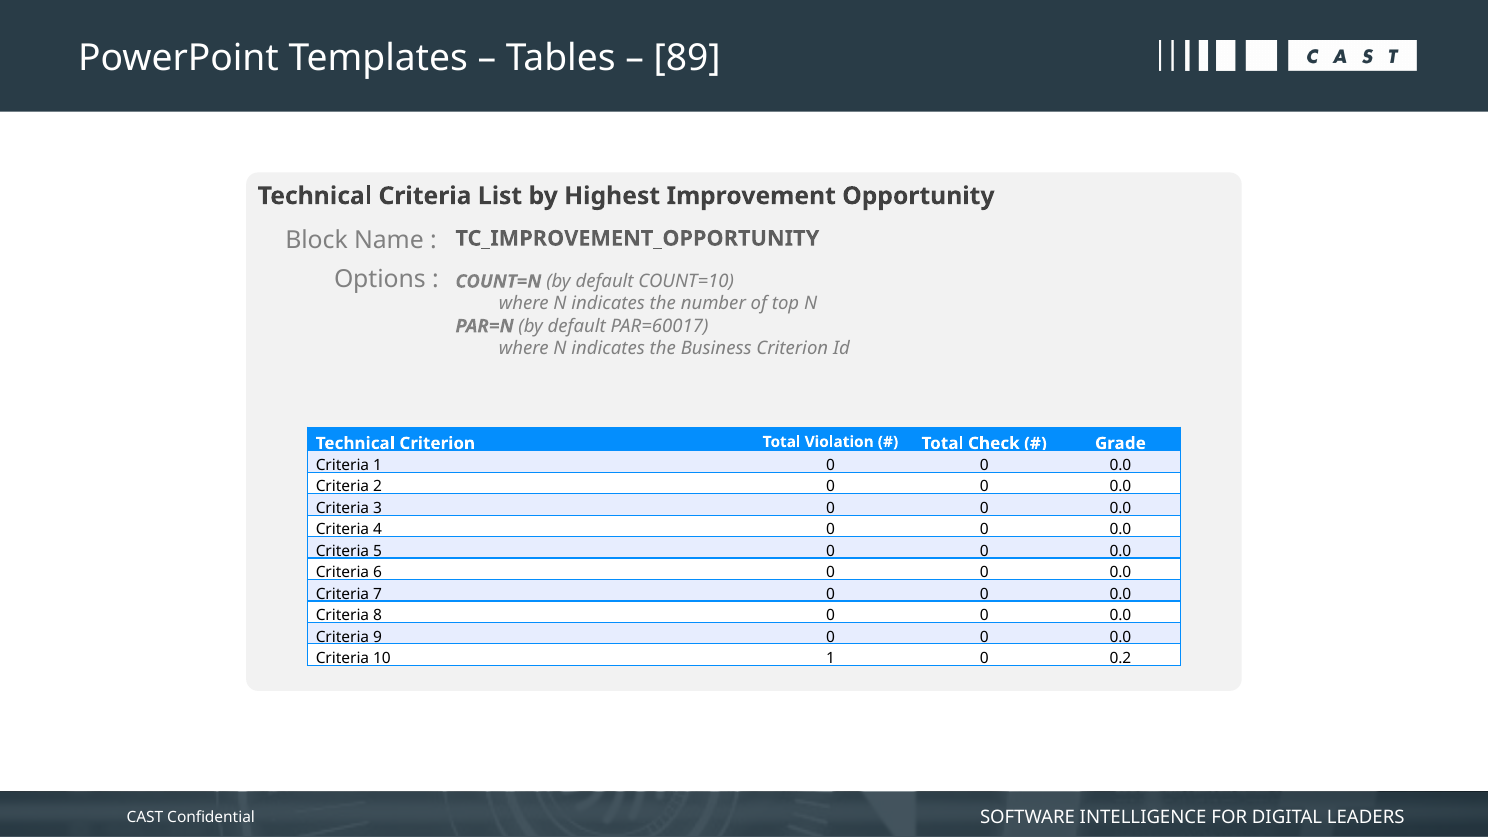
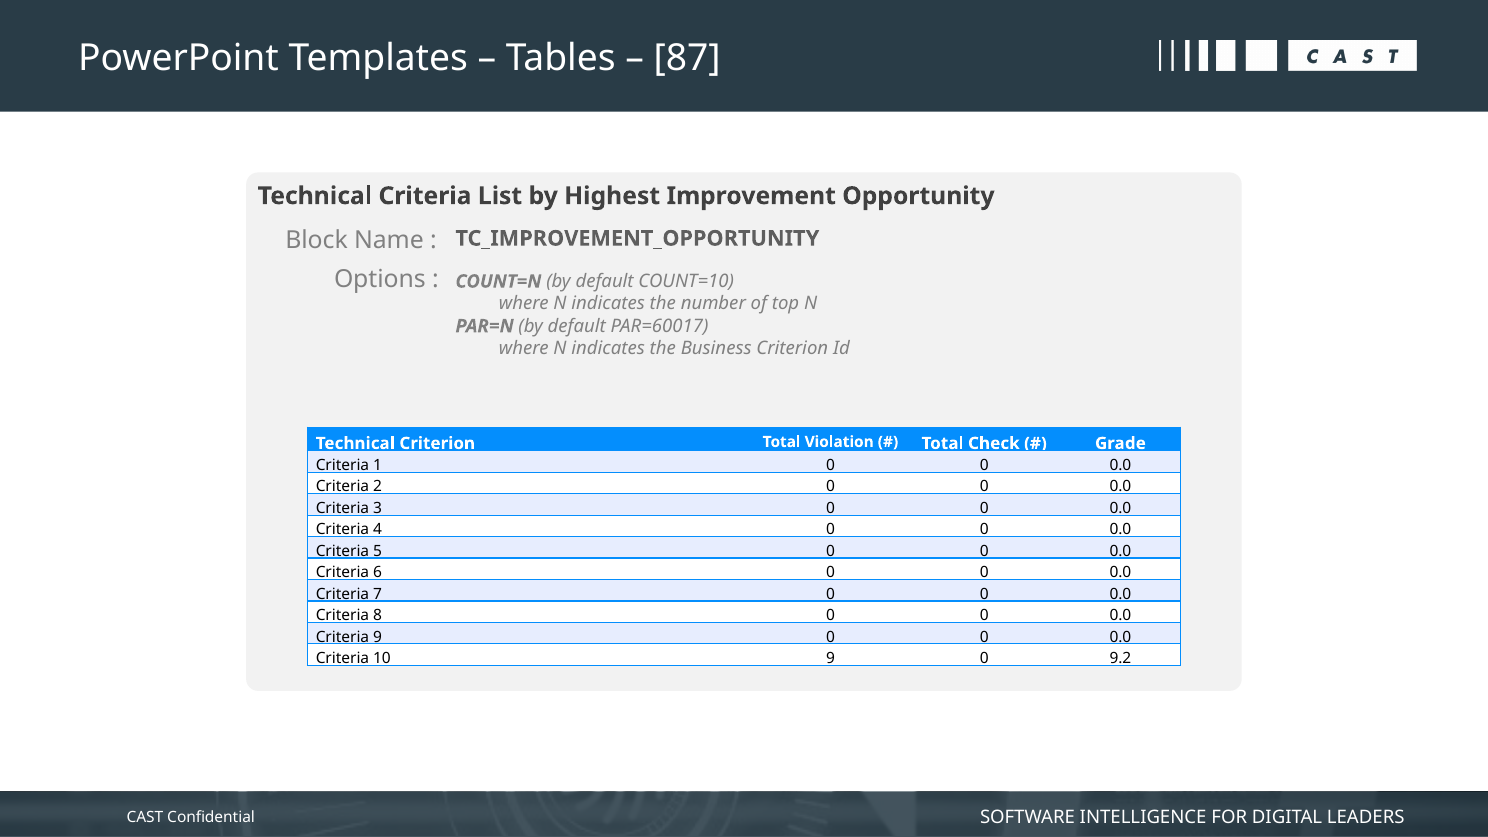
89: 89 -> 87
10 1: 1 -> 9
0.2: 0.2 -> 9.2
